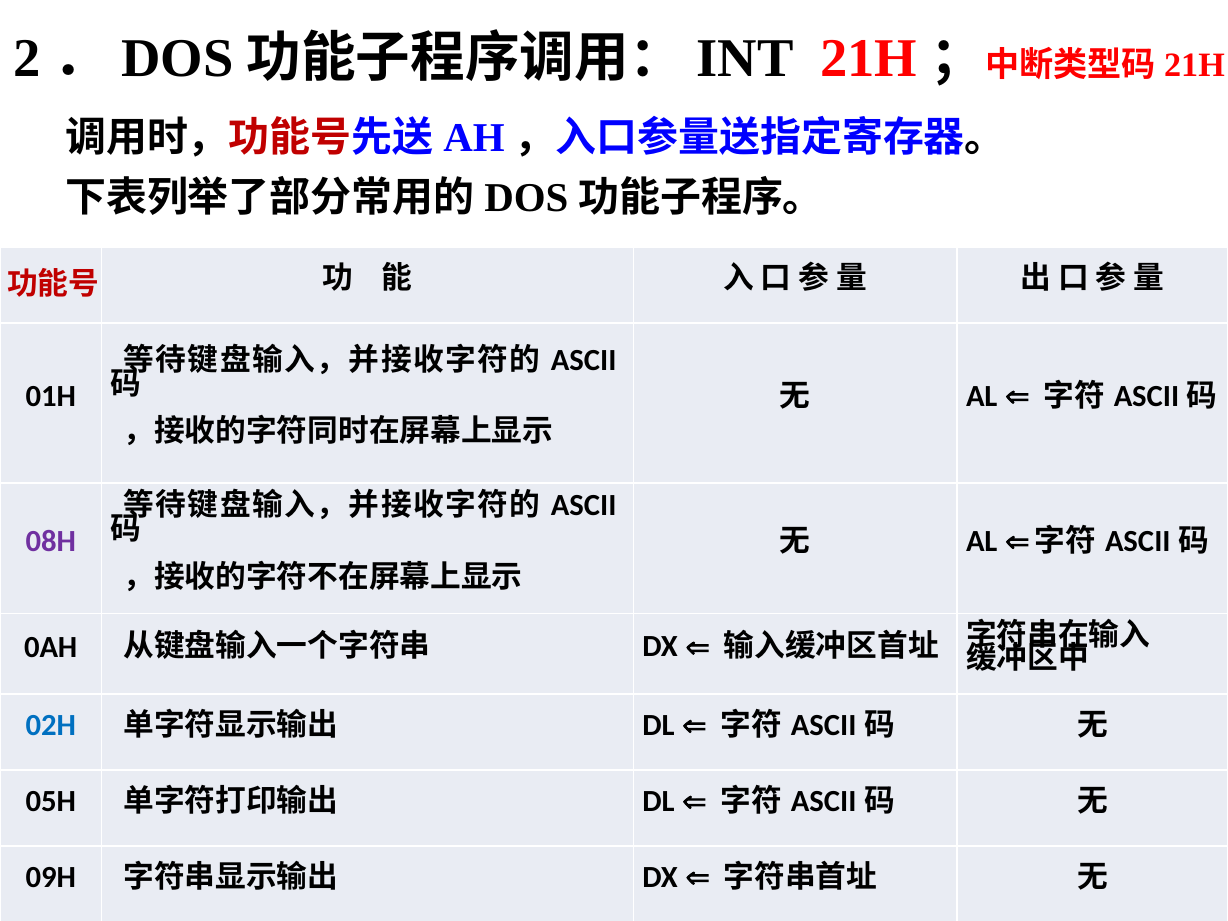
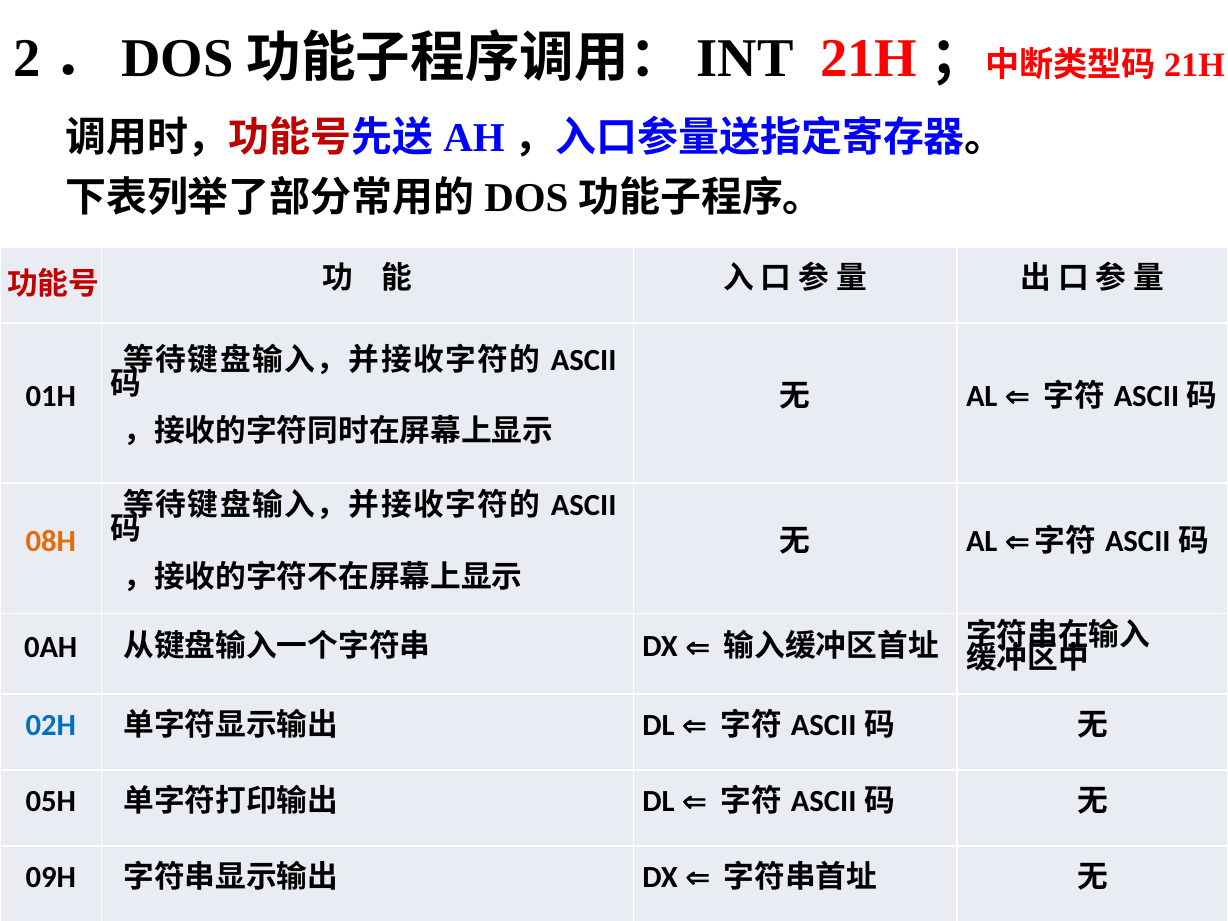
08H colour: purple -> orange
